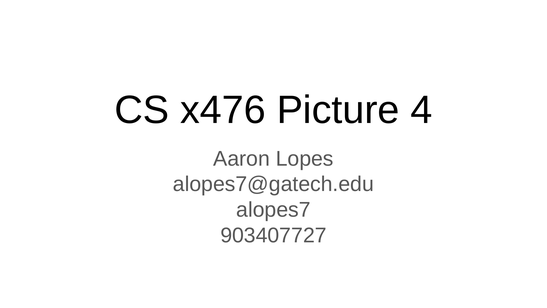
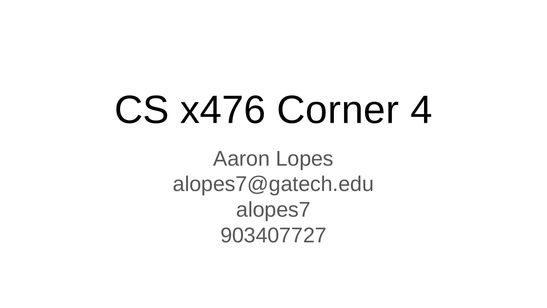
Picture: Picture -> Corner
